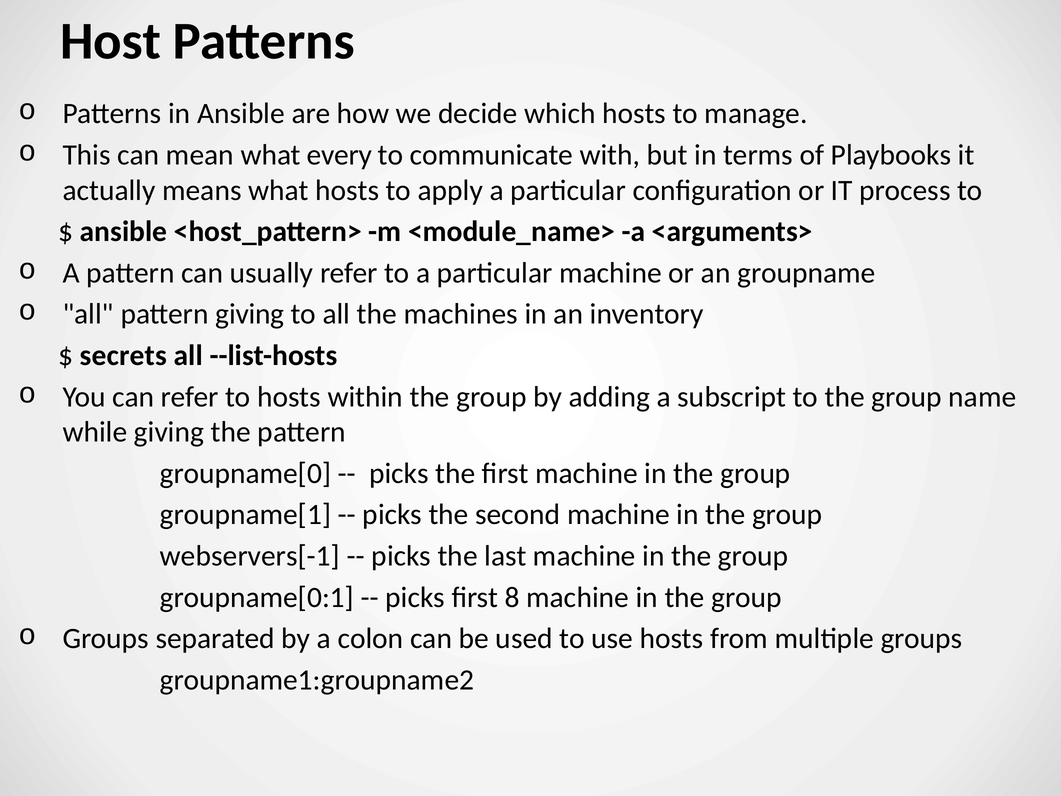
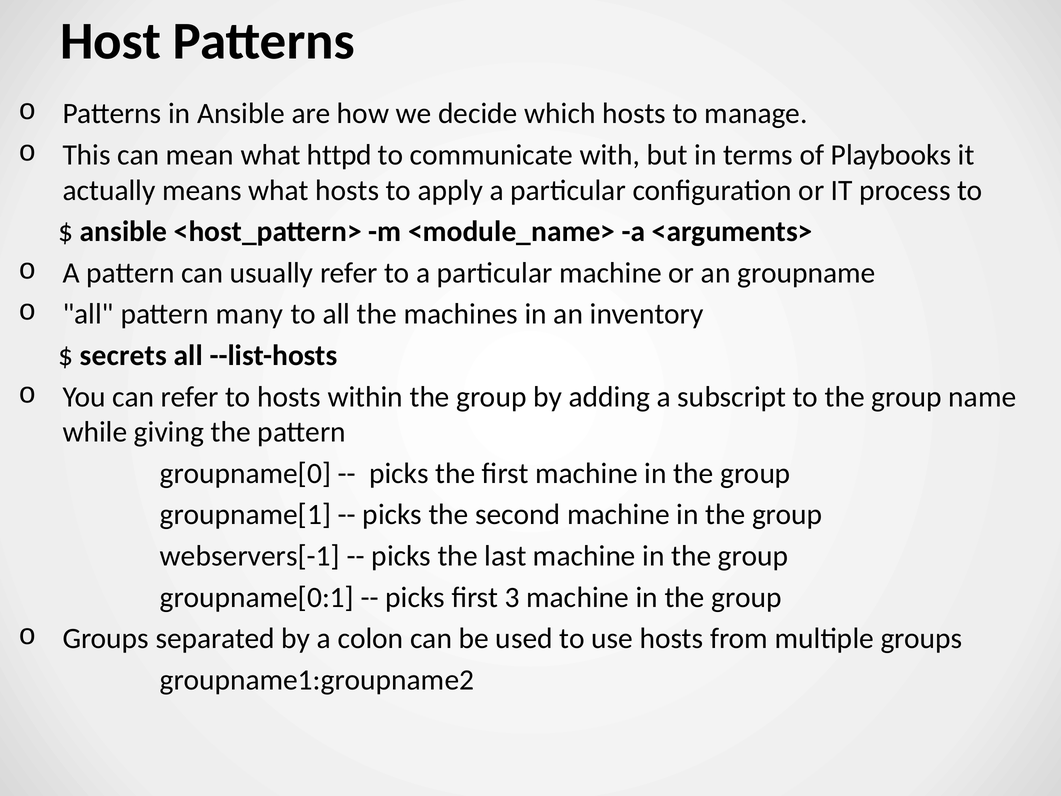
every: every -> httpd
pattern giving: giving -> many
8: 8 -> 3
